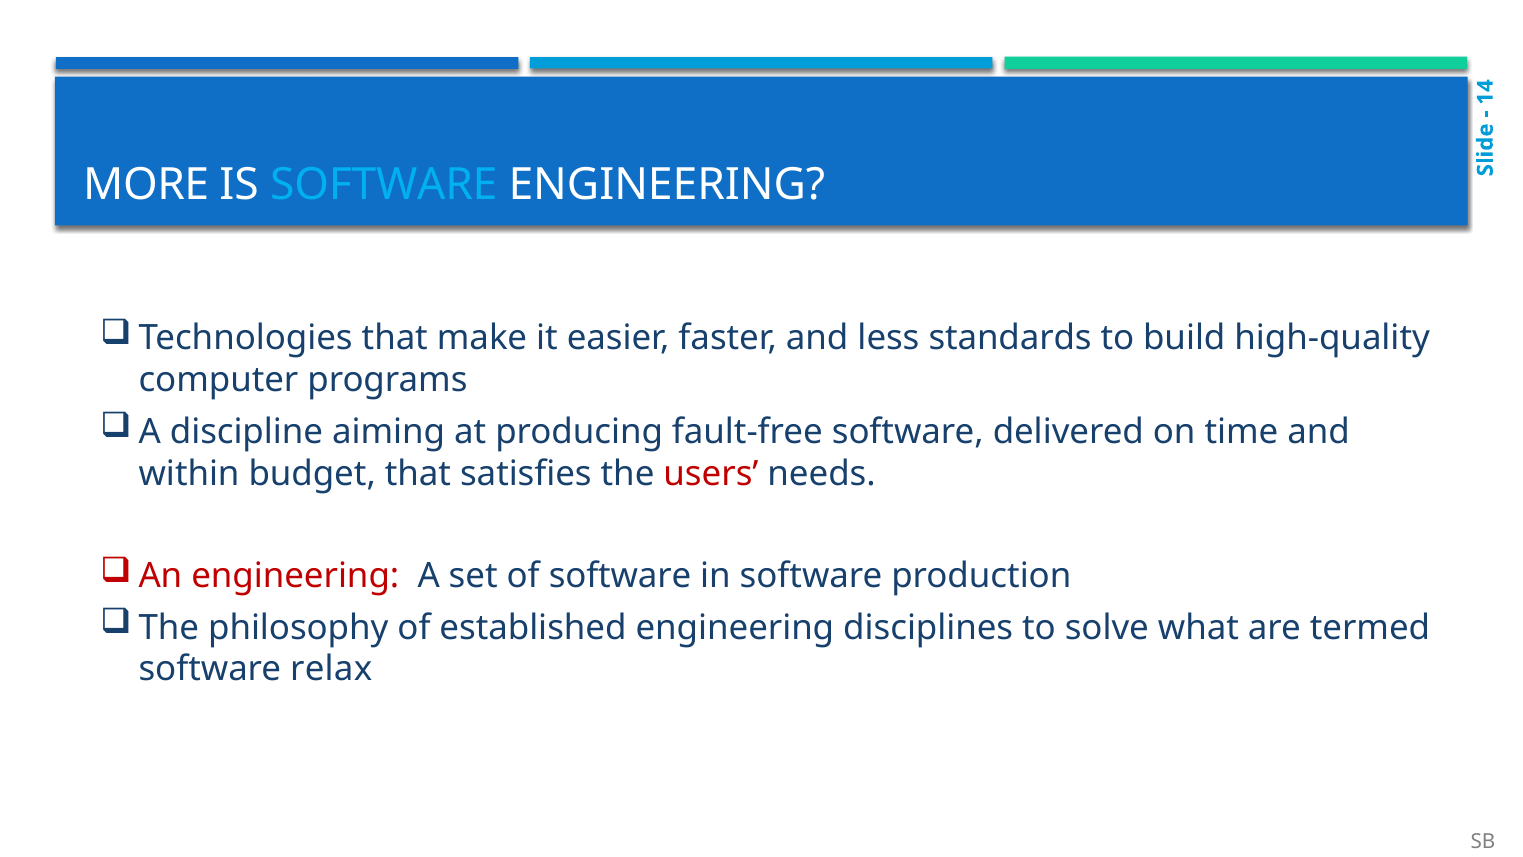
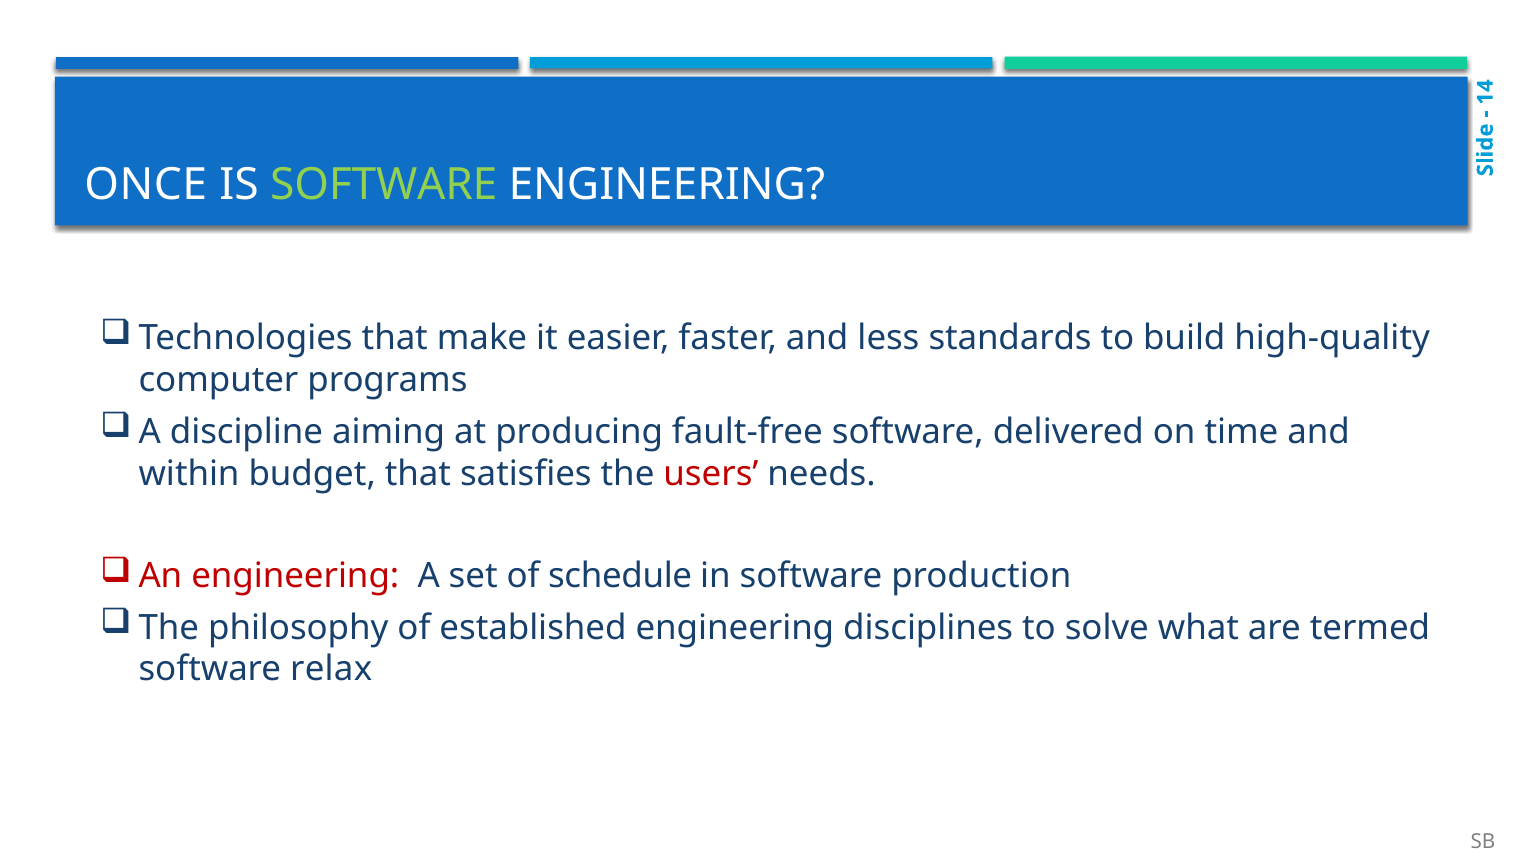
MORE: MORE -> ONCE
SOFTWARE at (384, 185) colour: light blue -> light green
of software: software -> schedule
